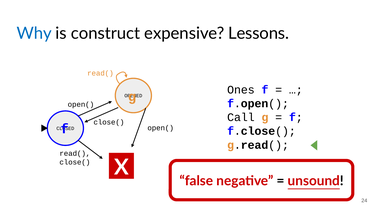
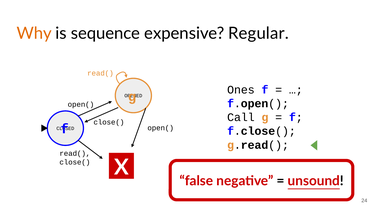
Why colour: blue -> orange
construct: construct -> sequence
Lessons: Lessons -> Regular
